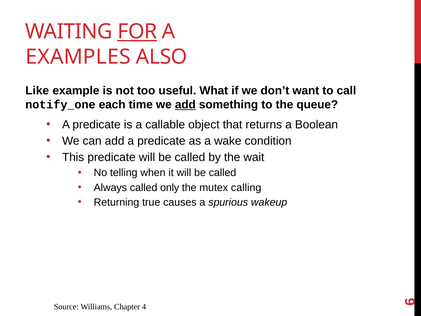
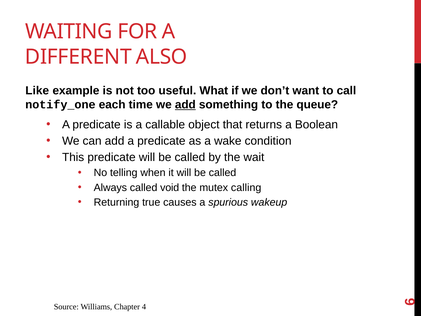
FOR underline: present -> none
EXAMPLES: EXAMPLES -> DIFFERENT
only: only -> void
